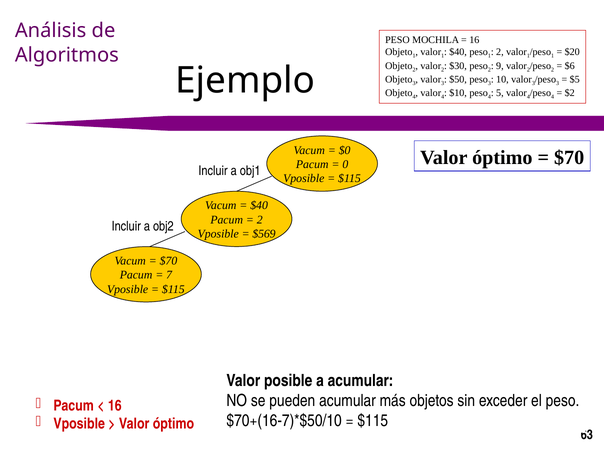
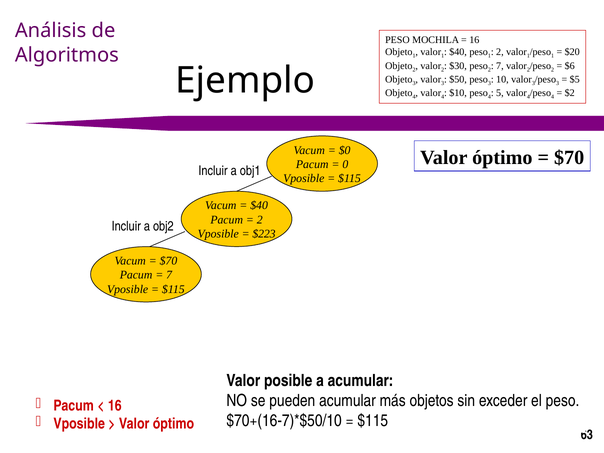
9 at (500, 66): 9 -> 7
$569: $569 -> $223
